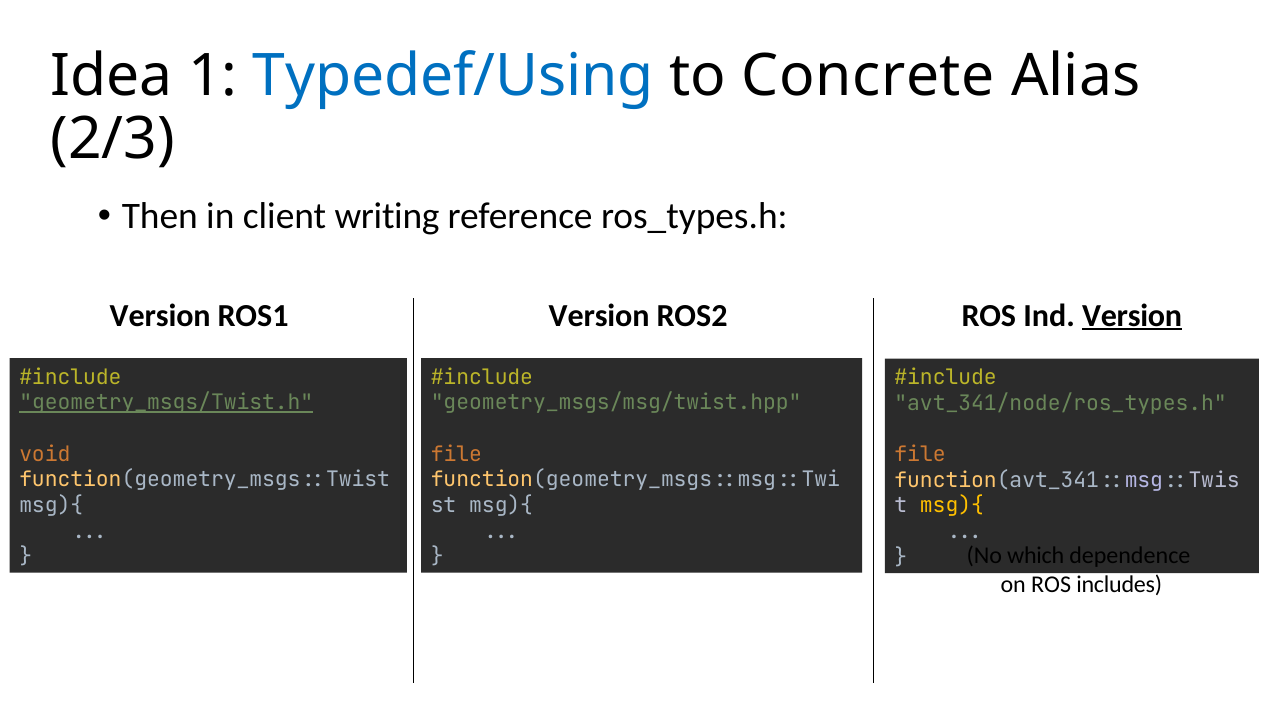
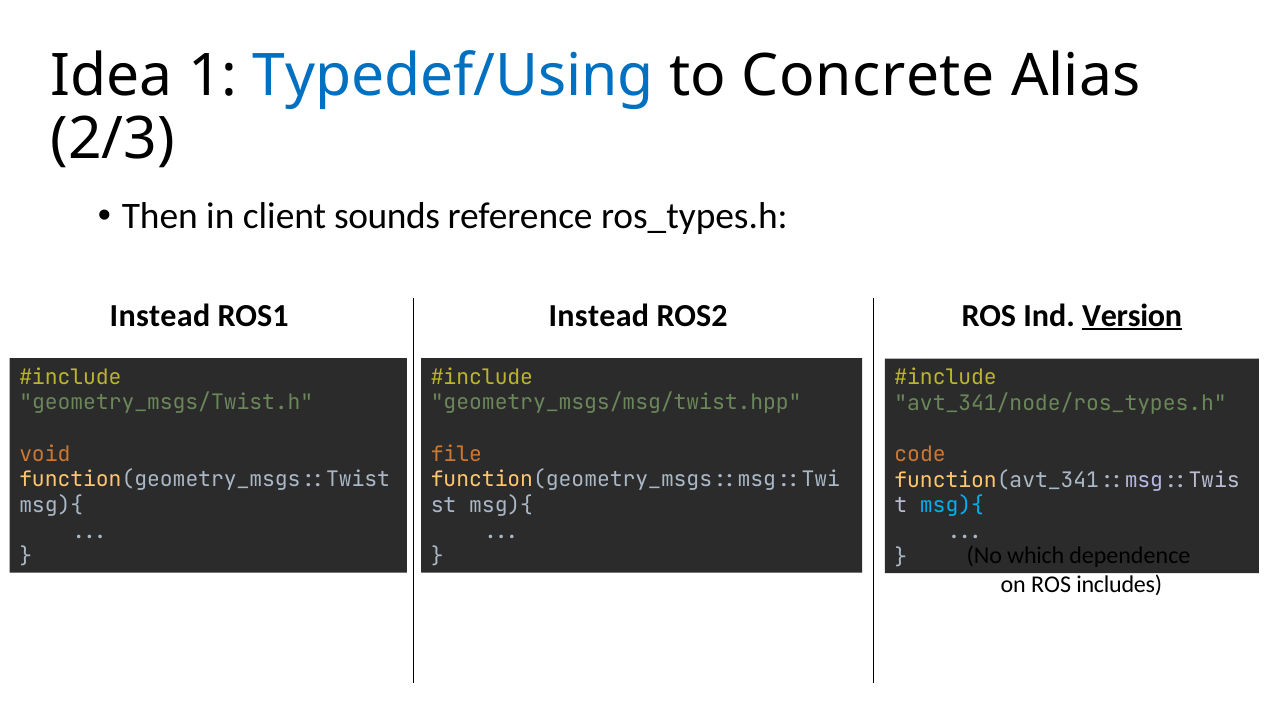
writing: writing -> sounds
Version at (160, 316): Version -> Instead
ROS1 Version: Version -> Instead
geometry_msgs/Twist.h underline: present -> none
file at (920, 455): file -> code
msg){ at (952, 506) colour: yellow -> light blue
